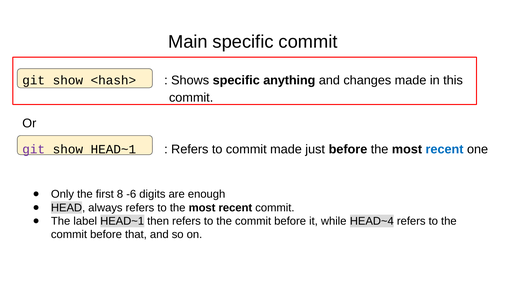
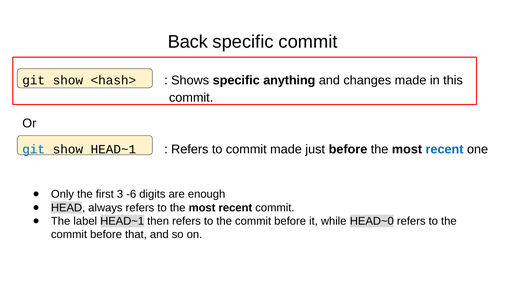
Main: Main -> Back
git at (34, 150) colour: purple -> blue
8: 8 -> 3
HEAD~4: HEAD~4 -> HEAD~0
